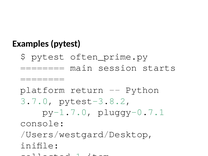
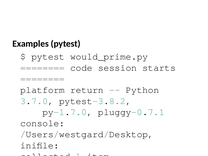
often_prime.py: often_prime.py -> would_prime.py
main: main -> code
